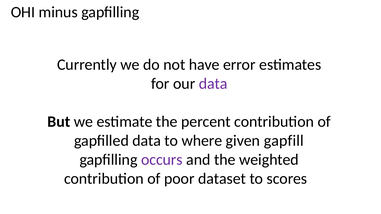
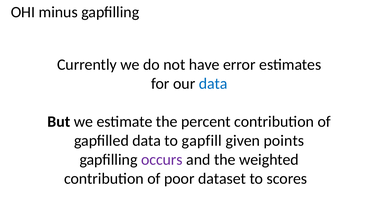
data at (213, 84) colour: purple -> blue
where: where -> gapfill
gapfill: gapfill -> points
